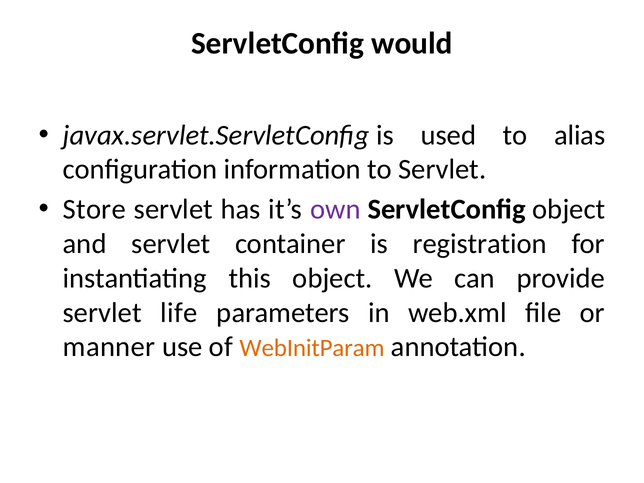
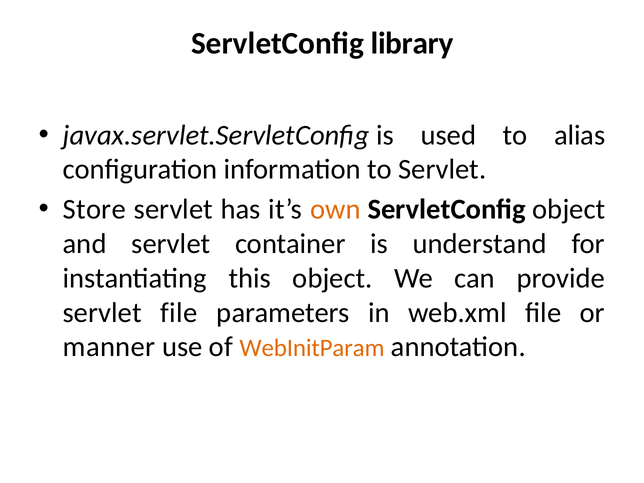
would: would -> library
own colour: purple -> orange
registration: registration -> understand
servlet life: life -> file
